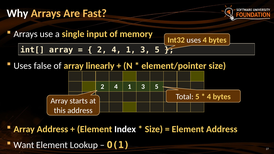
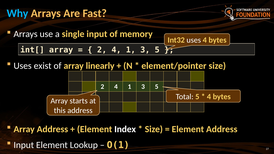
Why colour: white -> light blue
false: false -> exist
Want at (24, 145): Want -> Input
